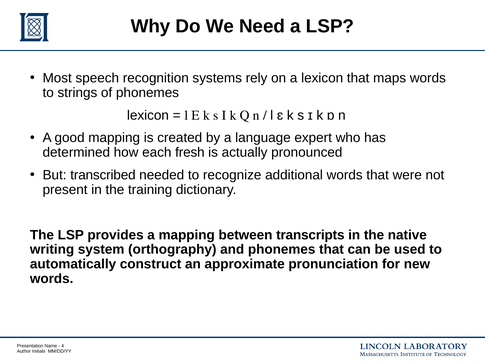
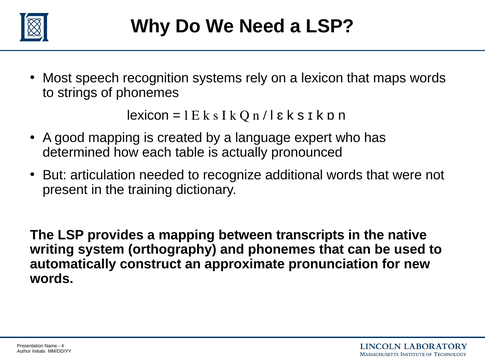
fresh: fresh -> table
transcribed: transcribed -> articulation
